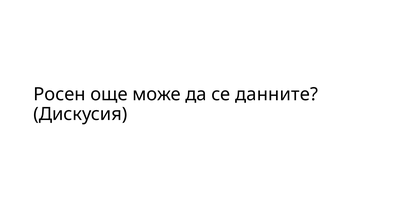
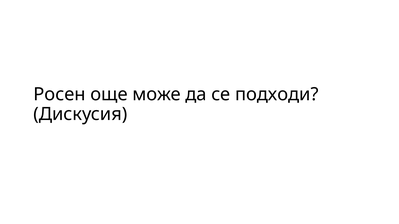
данните: данните -> подходи
